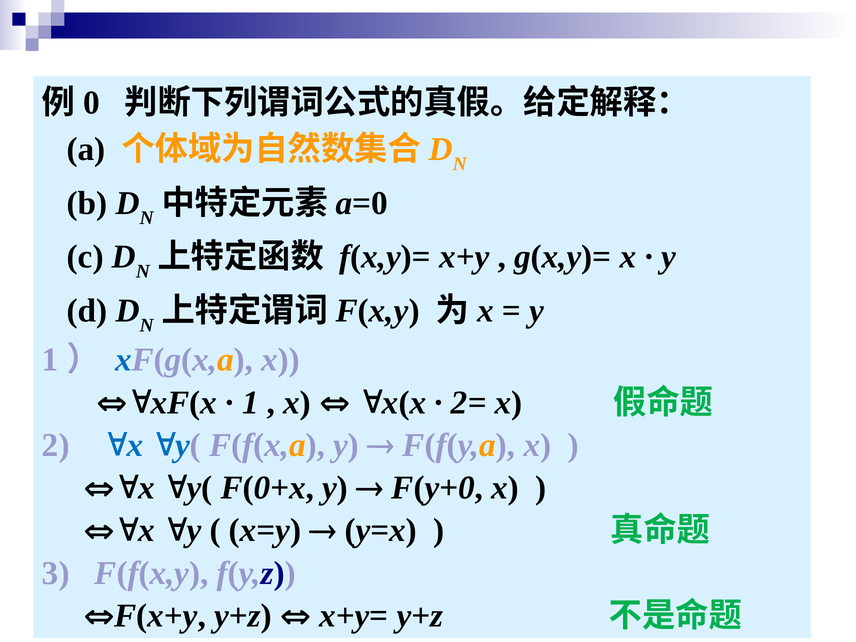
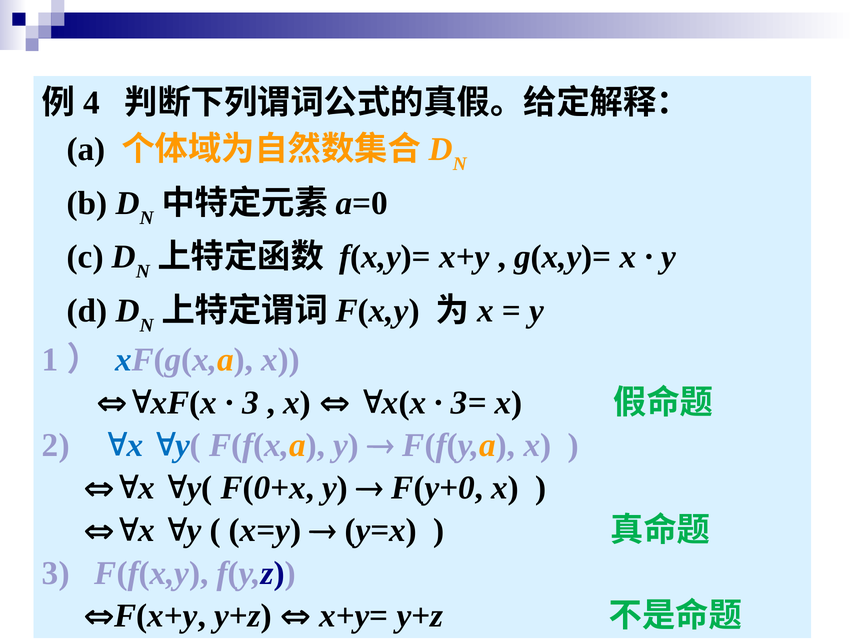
0: 0 -> 4
1 at (250, 403): 1 -> 3
2=: 2= -> 3=
